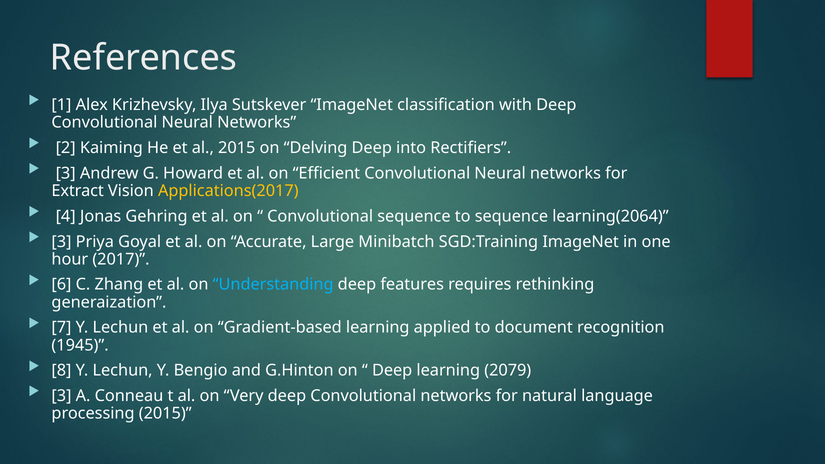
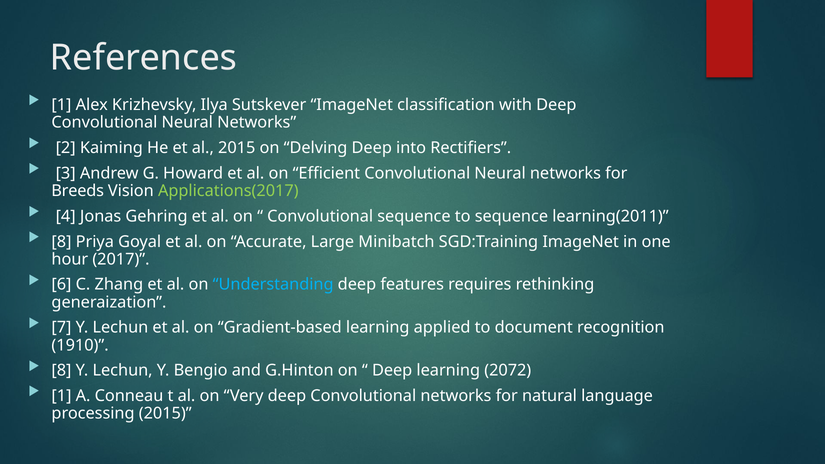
Extract: Extract -> Breeds
Applications(2017 colour: yellow -> light green
learning(2064: learning(2064 -> learning(2011
3 at (62, 242): 3 -> 8
1945: 1945 -> 1910
2079: 2079 -> 2072
3 at (62, 396): 3 -> 1
